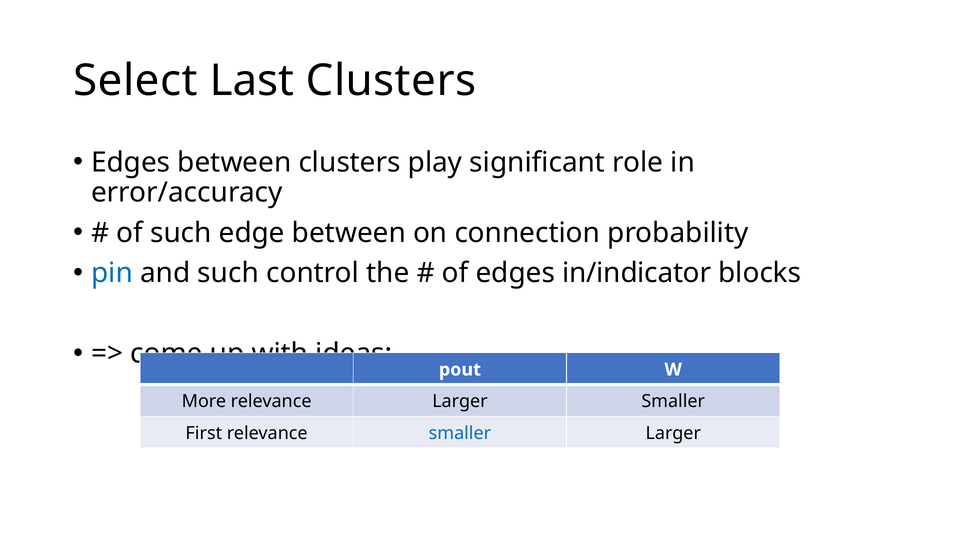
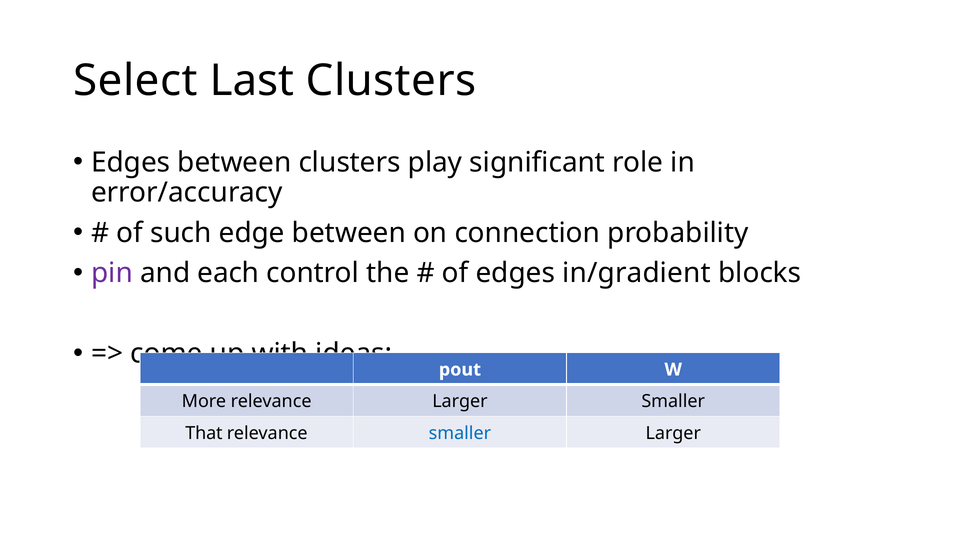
pin colour: blue -> purple
and such: such -> each
in/indicator: in/indicator -> in/gradient
First: First -> That
